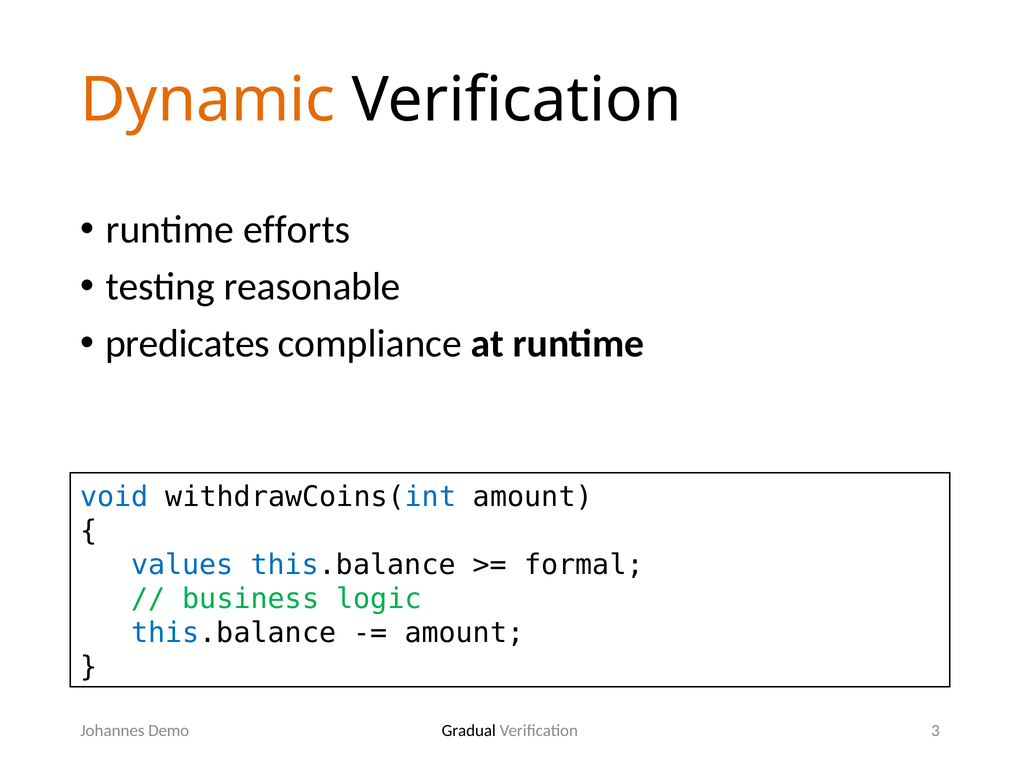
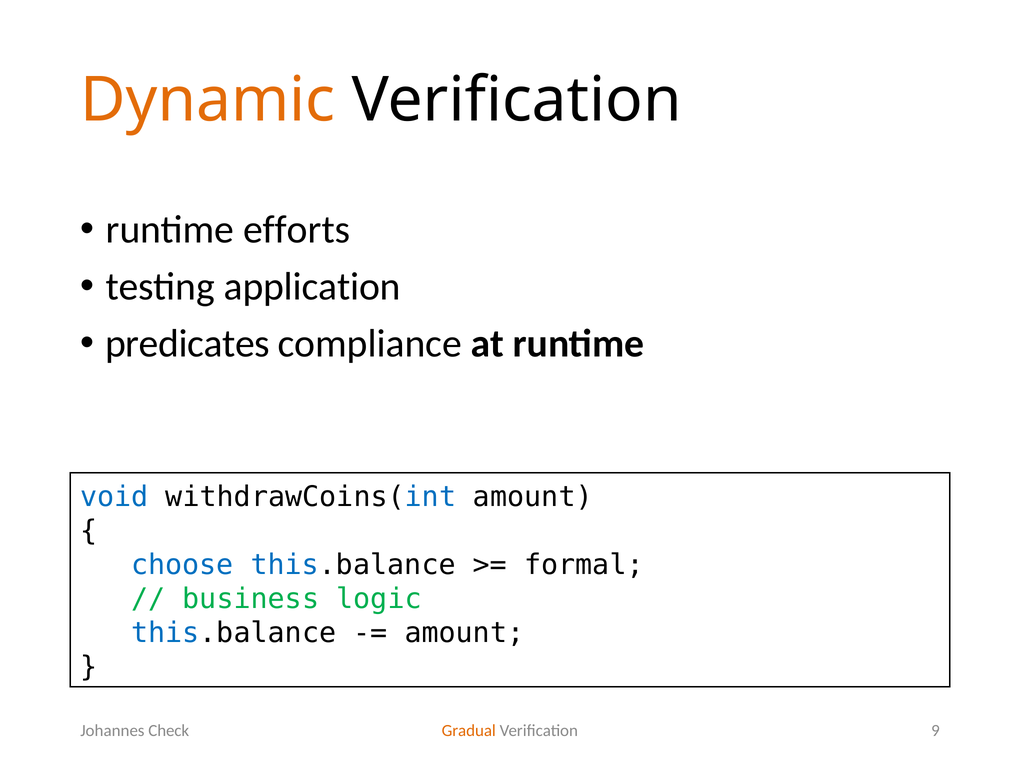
reasonable: reasonable -> application
values: values -> choose
Gradual colour: black -> orange
3: 3 -> 9
Demo: Demo -> Check
